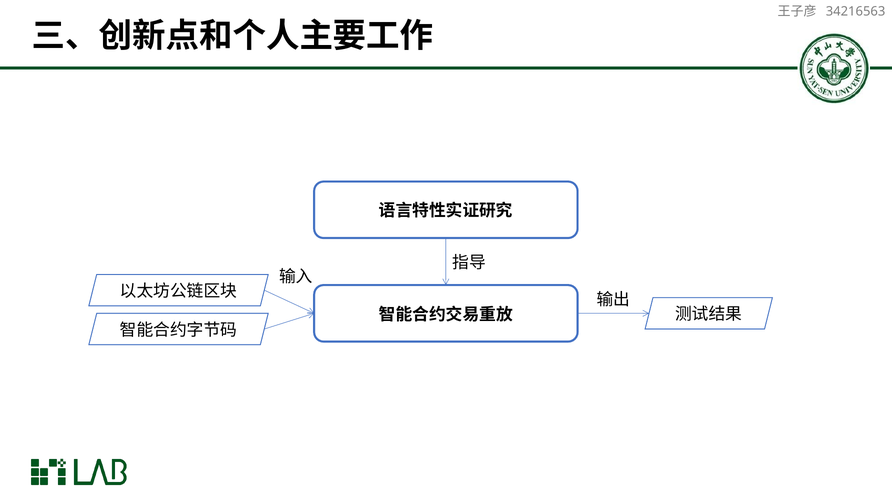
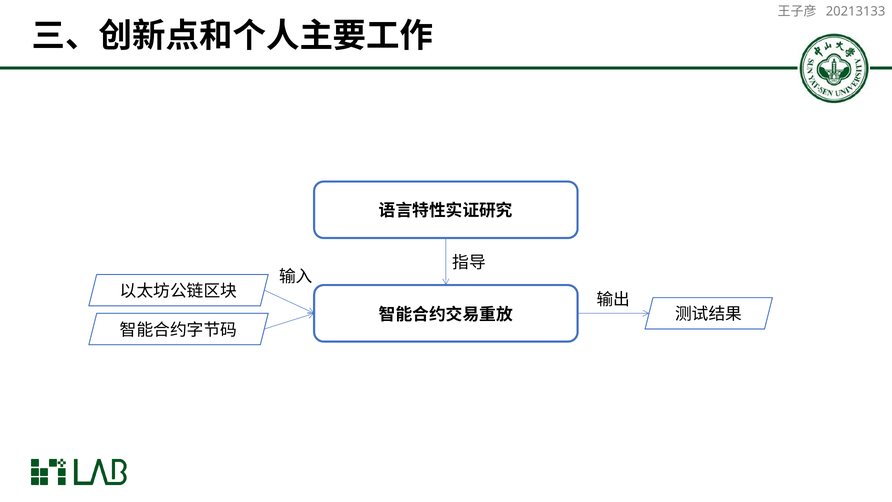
34216563: 34216563 -> 20213133
